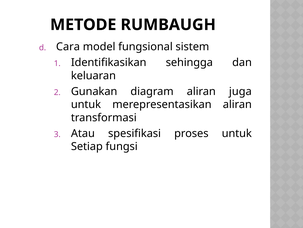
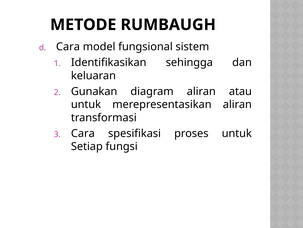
juga: juga -> atau
Atau at (83, 133): Atau -> Cara
